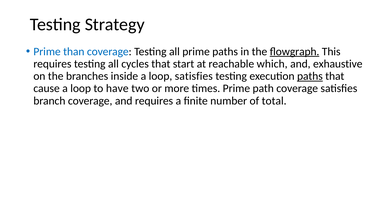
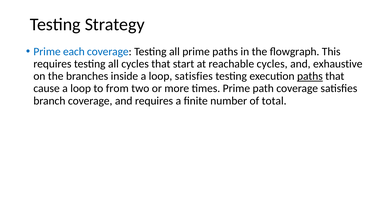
than: than -> each
ﬂowgraph underline: present -> none
reachable which: which -> cycles
have: have -> from
